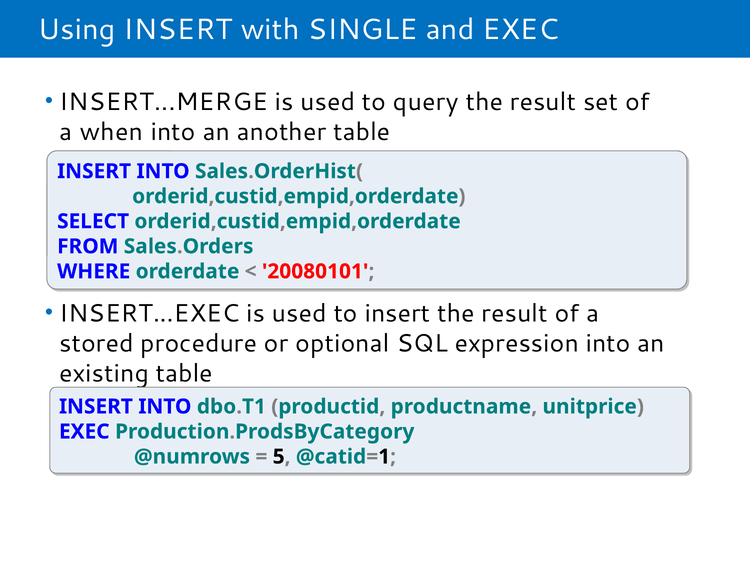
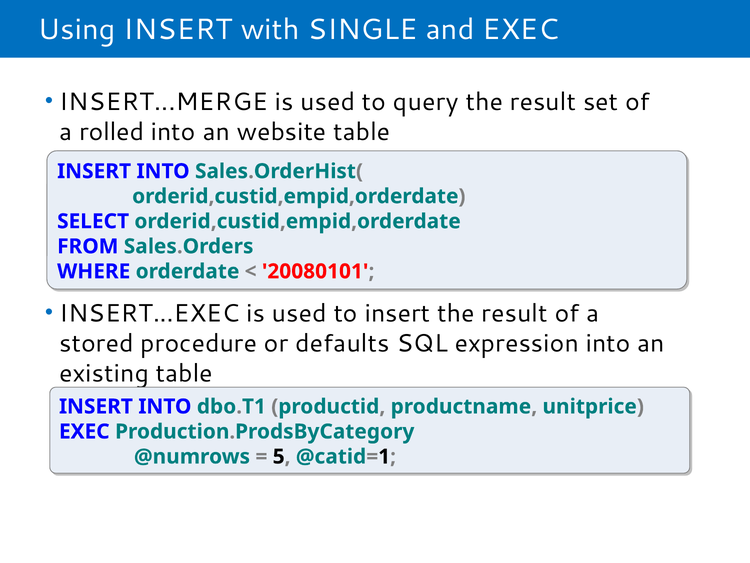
when: when -> rolled
another: another -> website
optional: optional -> defaults
